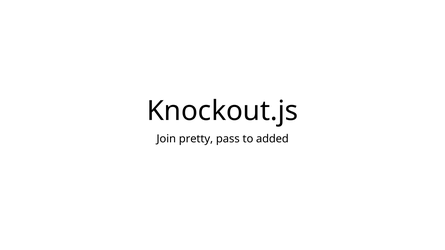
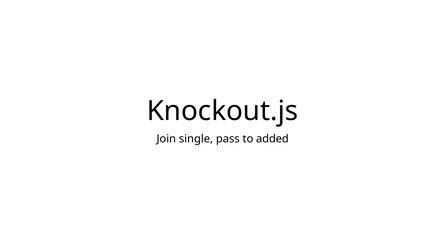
pretty: pretty -> single
